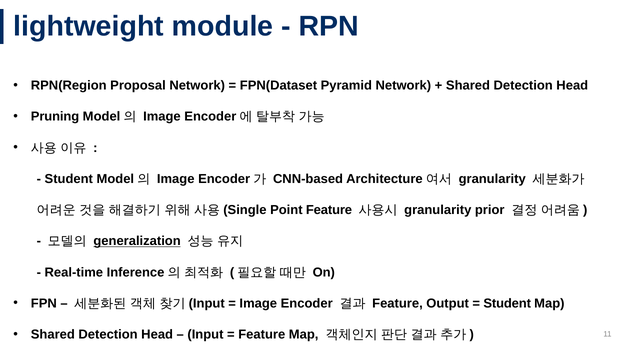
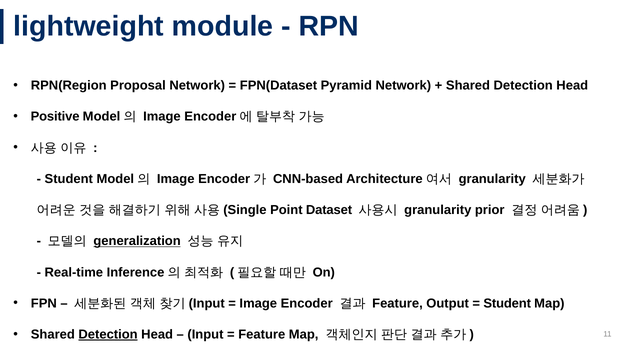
Pruning: Pruning -> Positive
Point Feature: Feature -> Dataset
Detection at (108, 335) underline: none -> present
